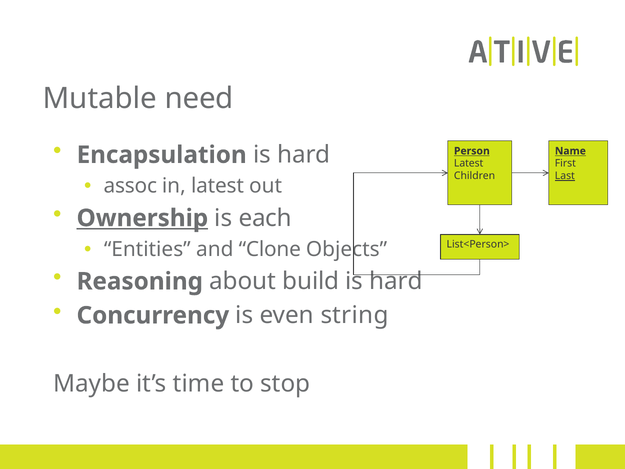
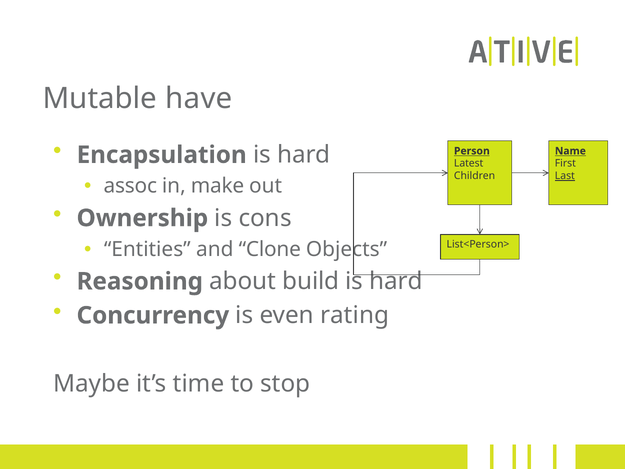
need: need -> have
in latest: latest -> make
Ownership underline: present -> none
each: each -> cons
string: string -> rating
